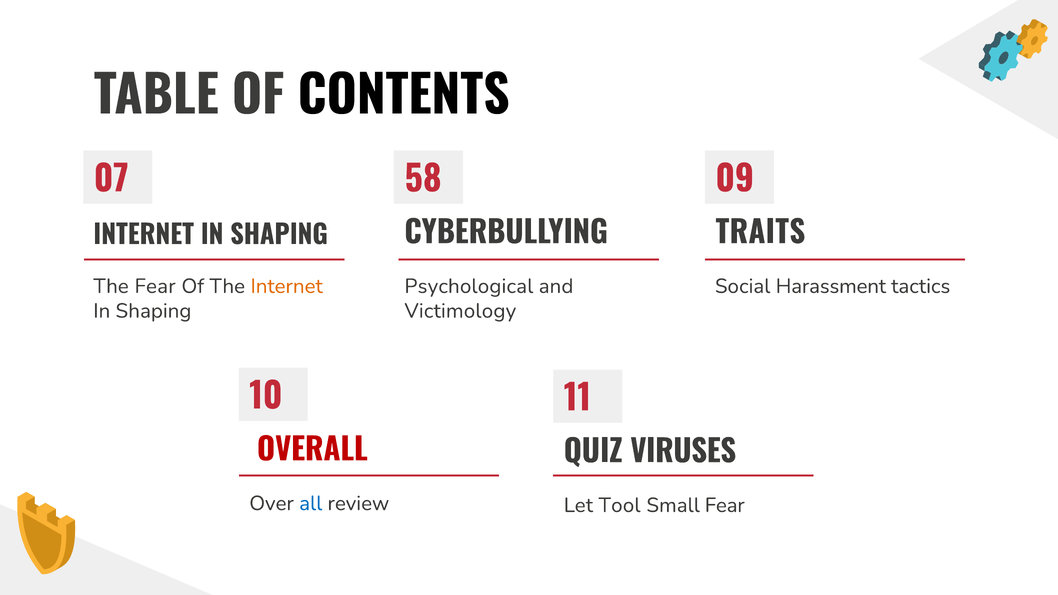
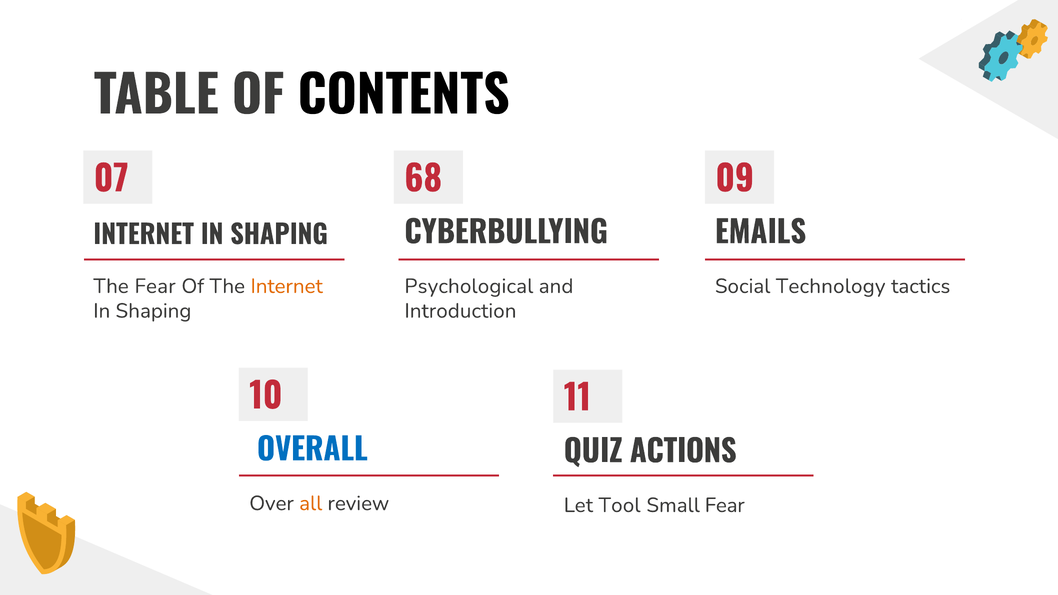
58: 58 -> 68
TRAITS: TRAITS -> EMAILS
Harassment: Harassment -> Technology
Victimology: Victimology -> Introduction
OVERALL colour: red -> blue
VIRUSES: VIRUSES -> ACTIONS
all colour: blue -> orange
